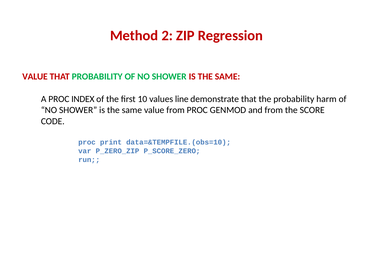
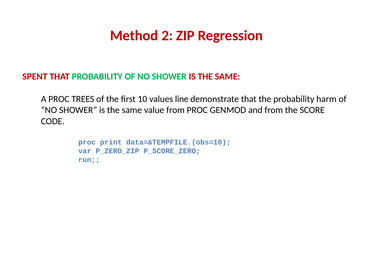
VALUE at (35, 76): VALUE -> SPENT
INDEX: INDEX -> TREES
